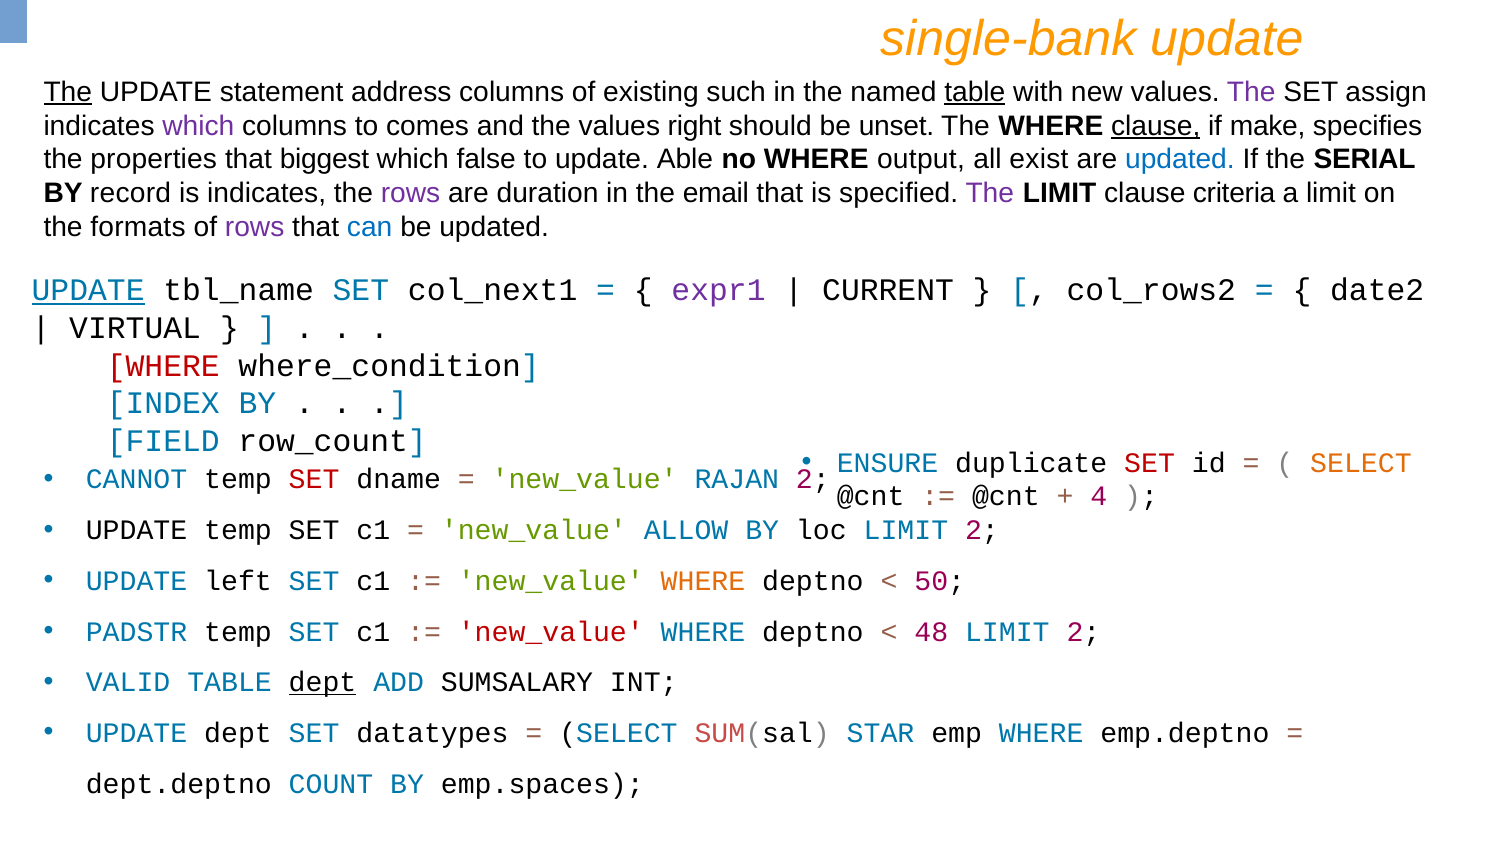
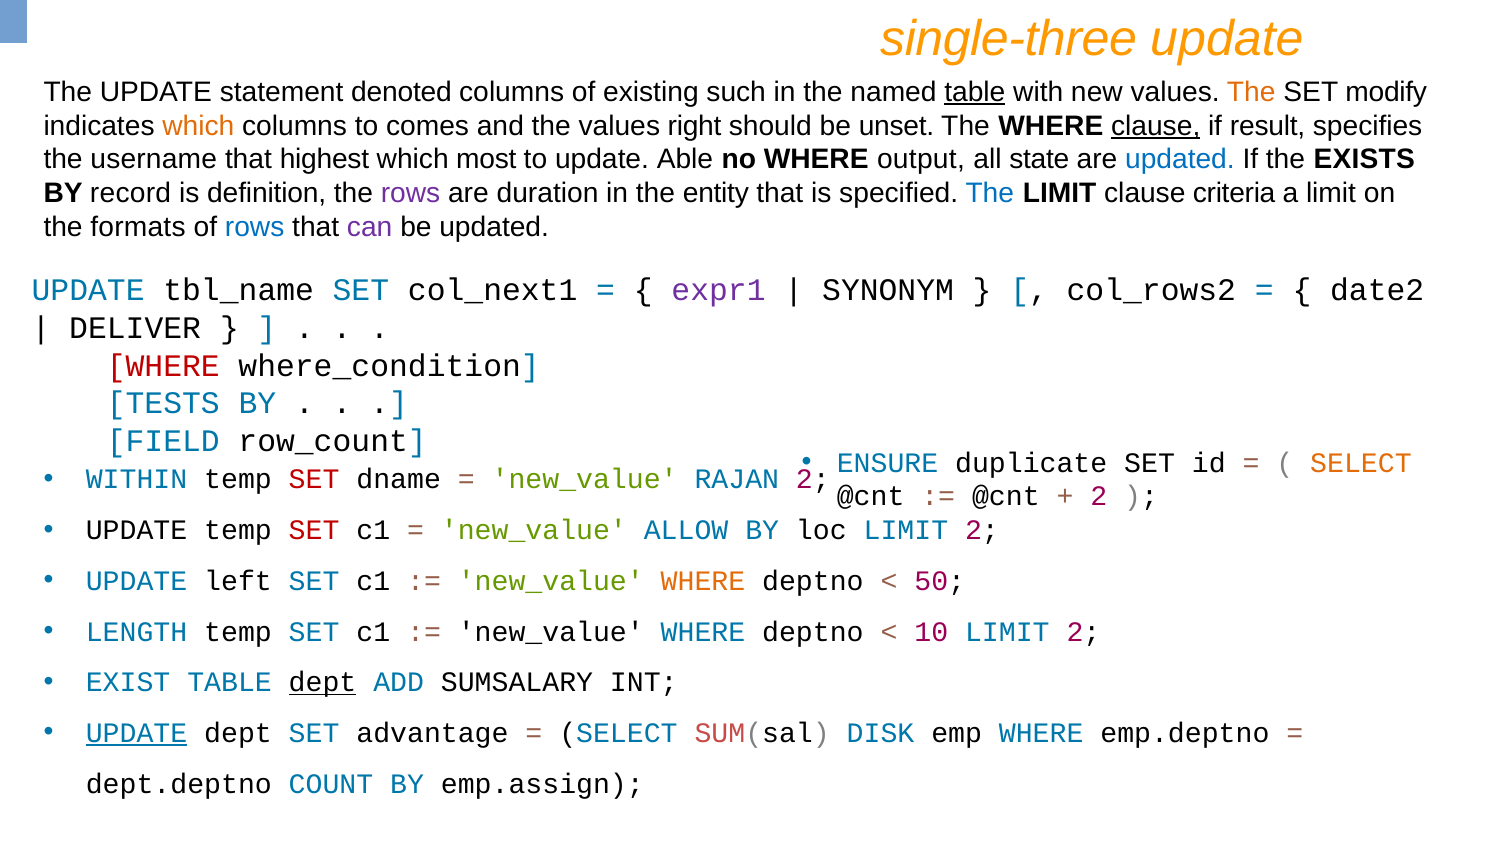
single-bank: single-bank -> single-three
The at (68, 92) underline: present -> none
address: address -> denoted
The at (1251, 92) colour: purple -> orange
assign: assign -> modify
which at (198, 126) colour: purple -> orange
make: make -> result
properties: properties -> username
biggest: biggest -> highest
false: false -> most
exist: exist -> state
SERIAL: SERIAL -> EXISTS
is indicates: indicates -> definition
email: email -> entity
The at (990, 193) colour: purple -> blue
rows at (255, 227) colour: purple -> blue
can colour: blue -> purple
UPDATE at (88, 291) underline: present -> none
CURRENT: CURRENT -> SYNONYM
VIRTUAL: VIRTUAL -> DELIVER
INDEX: INDEX -> TESTS
SET at (1150, 463) colour: red -> black
CANNOT: CANNOT -> WITHIN
4 at (1099, 497): 4 -> 2
SET at (314, 531) colour: black -> red
PADSTR: PADSTR -> LENGTH
new_value at (551, 632) colour: red -> black
48: 48 -> 10
VALID: VALID -> EXIST
UPDATE at (137, 734) underline: none -> present
datatypes: datatypes -> advantage
STAR: STAR -> DISK
emp.spaces: emp.spaces -> emp.assign
